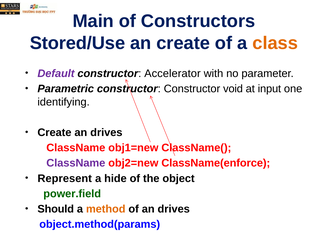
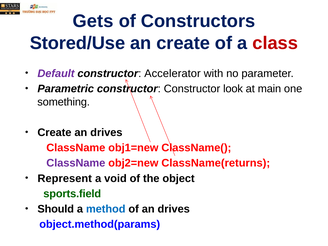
Main: Main -> Gets
class colour: orange -> red
void: void -> look
input: input -> main
identifying: identifying -> something
ClassName(enforce: ClassName(enforce -> ClassName(returns
hide: hide -> void
power.field: power.field -> sports.field
method colour: orange -> blue
